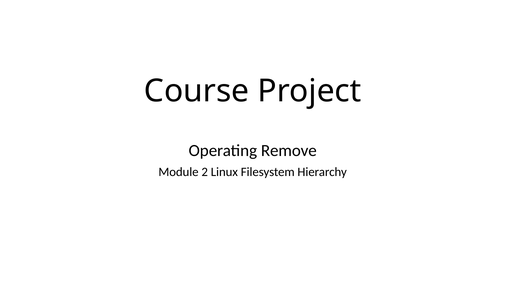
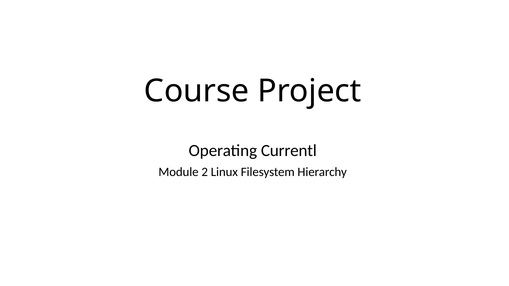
Remove: Remove -> Currentl
